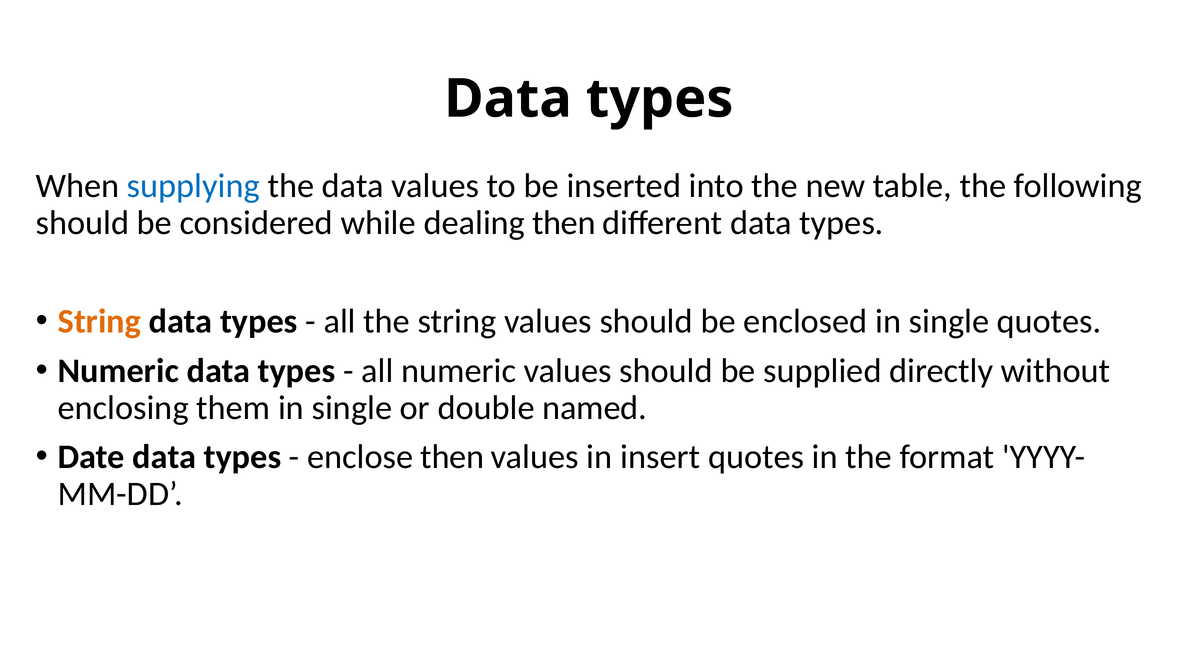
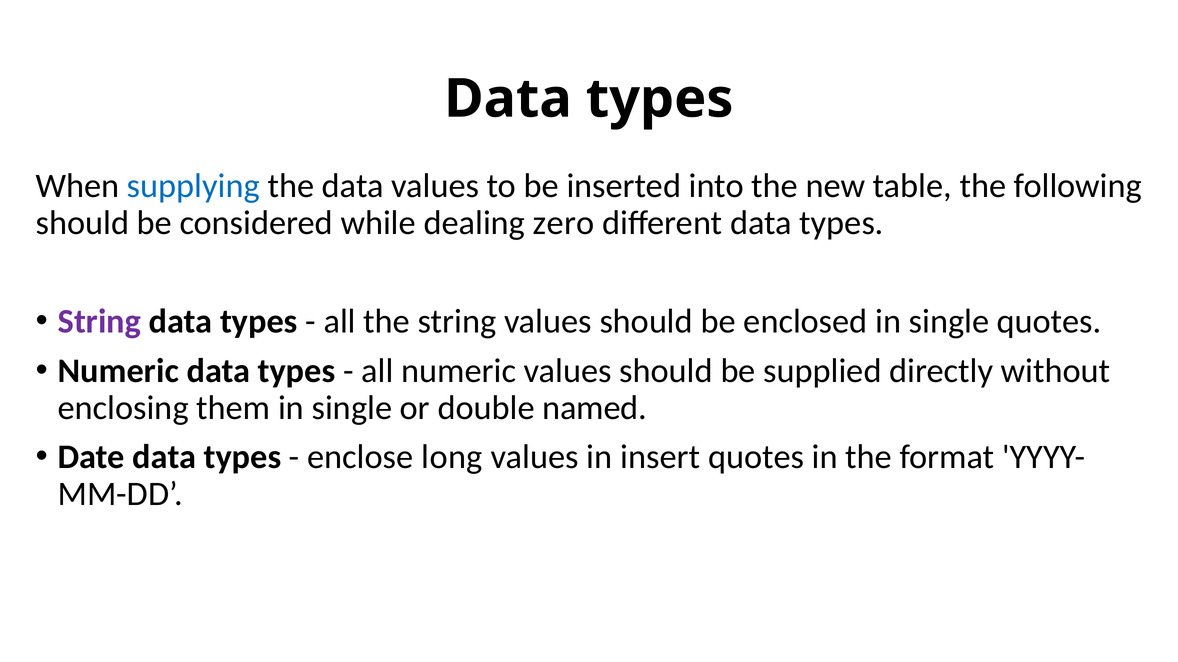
dealing then: then -> zero
String at (99, 322) colour: orange -> purple
enclose then: then -> long
